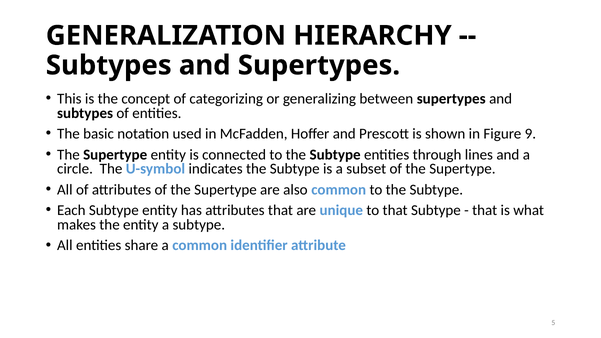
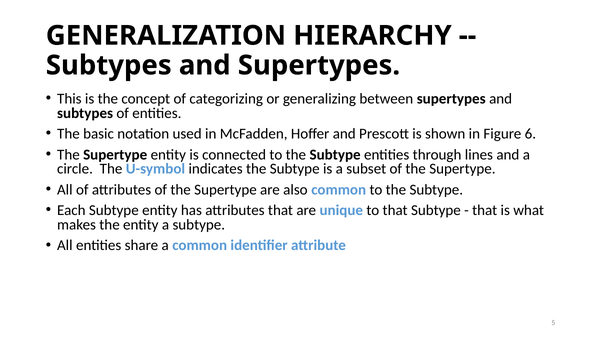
9: 9 -> 6
